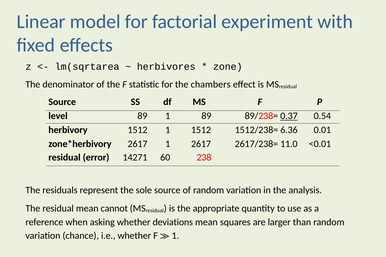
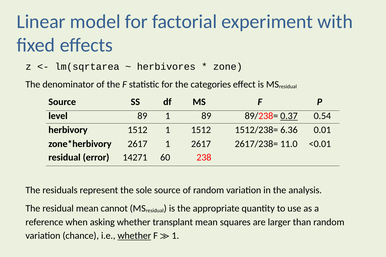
chambers: chambers -> categories
deviations: deviations -> transplant
whether at (134, 236) underline: none -> present
